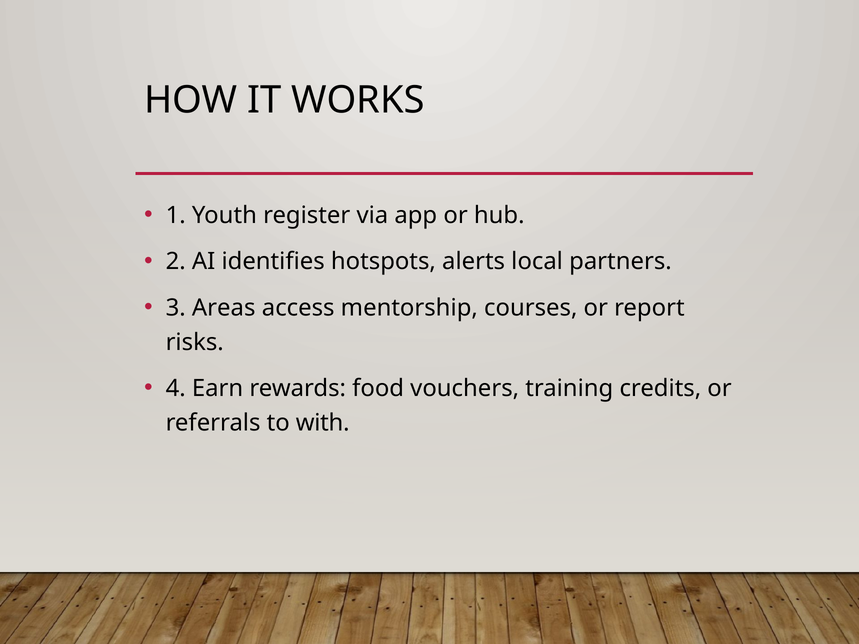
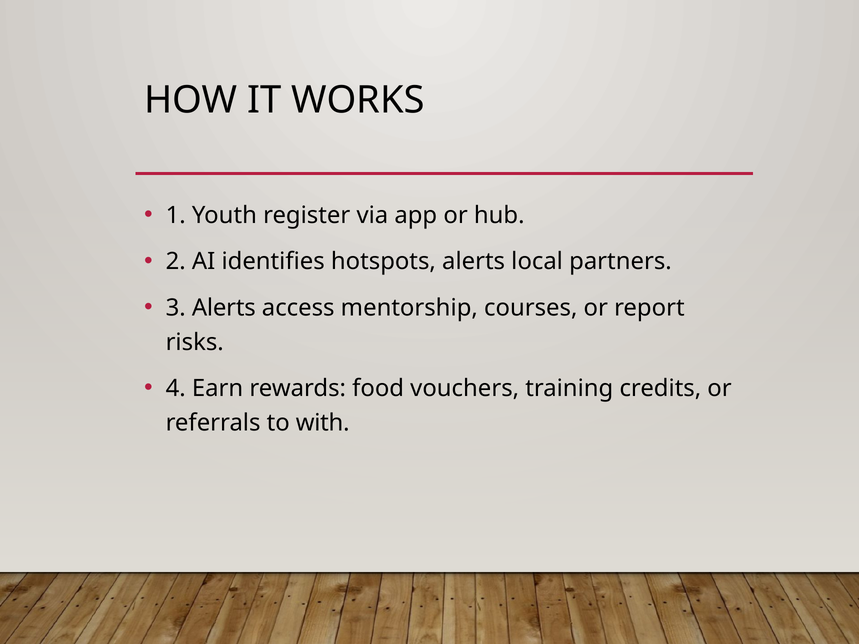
3 Areas: Areas -> Alerts
